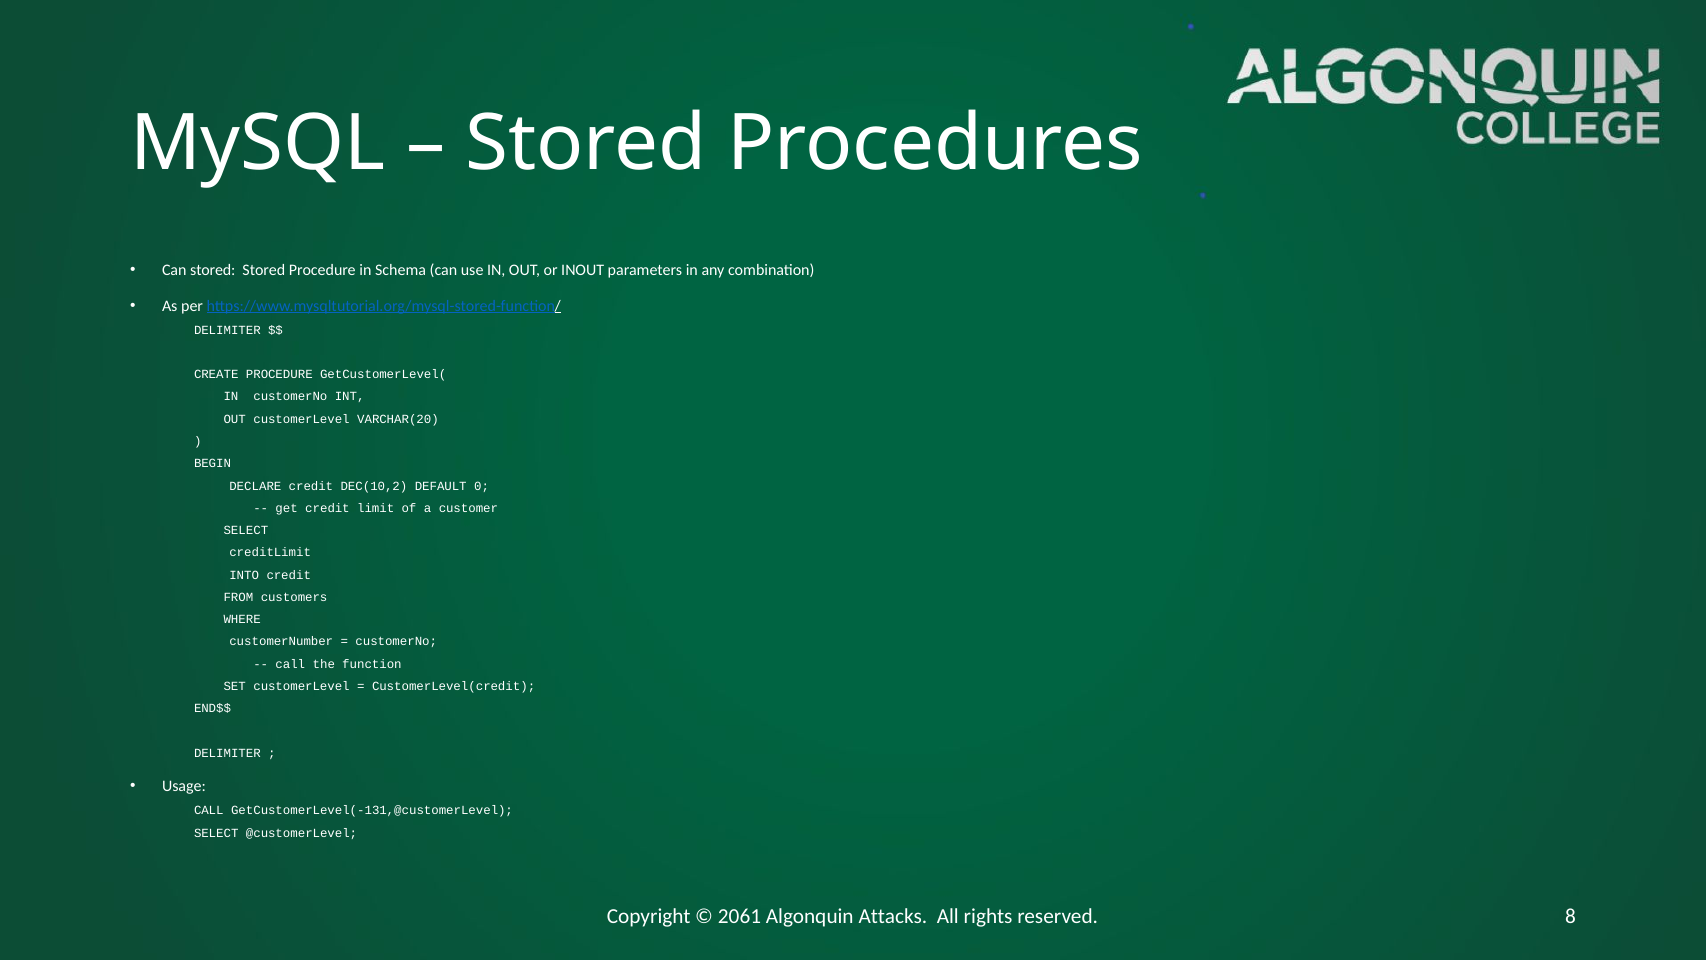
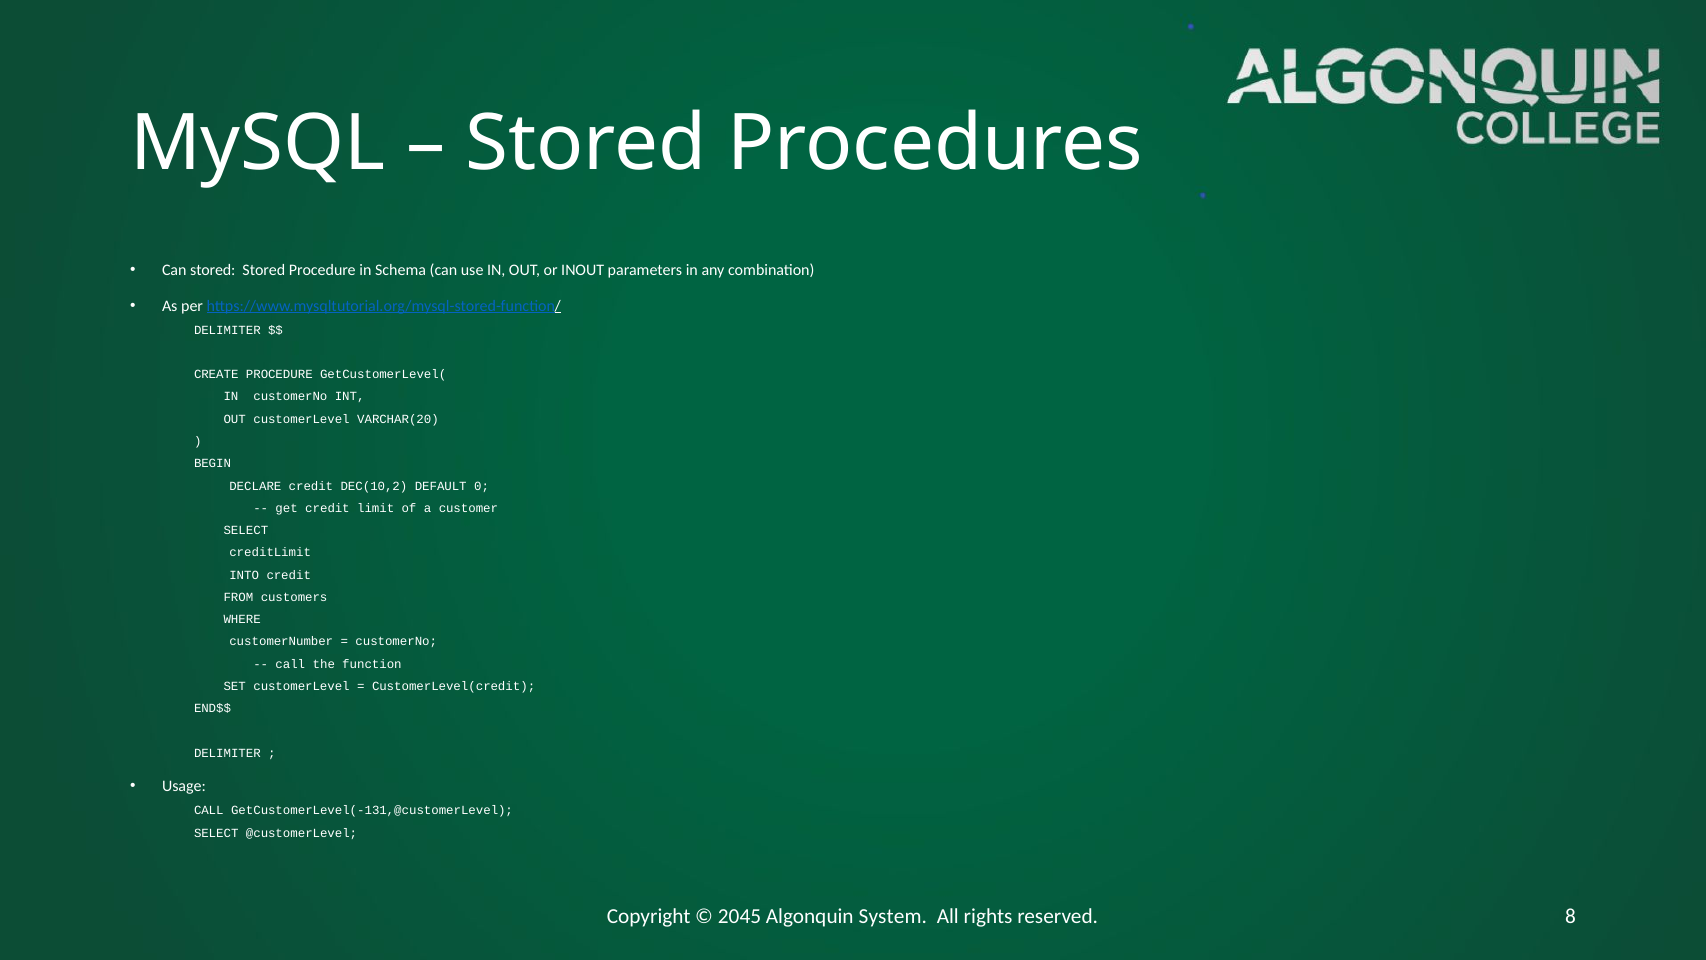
2061: 2061 -> 2045
Attacks: Attacks -> System
